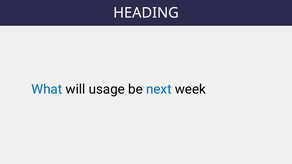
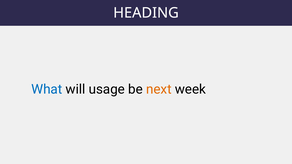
next colour: blue -> orange
